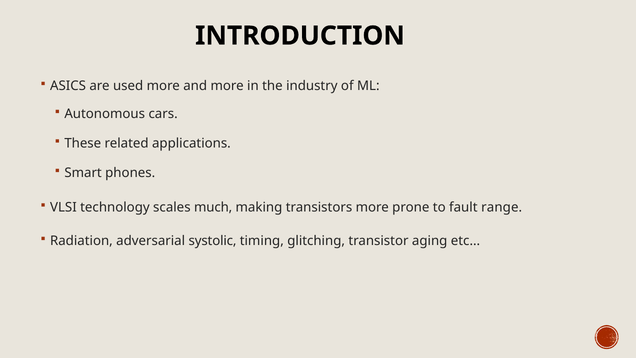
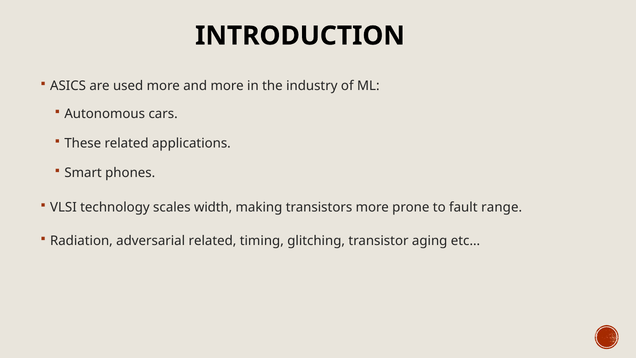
much: much -> width
adversarial systolic: systolic -> related
